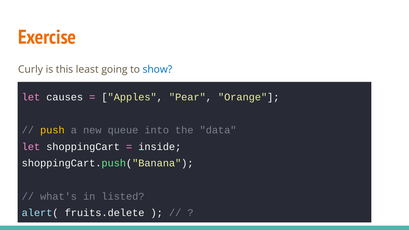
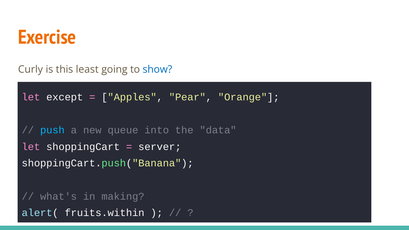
causes: causes -> except
push colour: yellow -> light blue
inside: inside -> server
listed: listed -> making
fruits.delete: fruits.delete -> fruits.within
